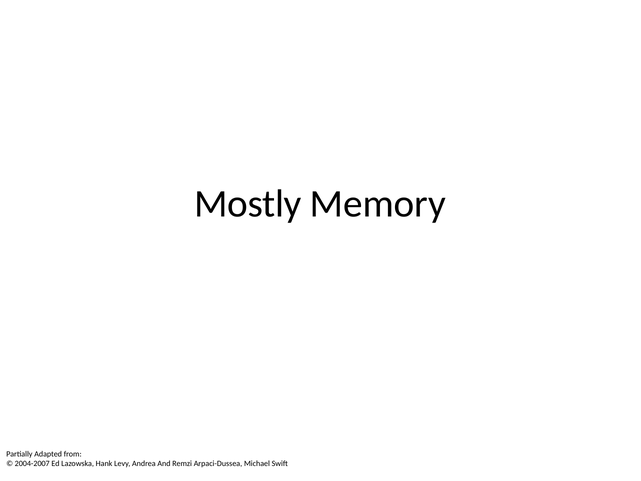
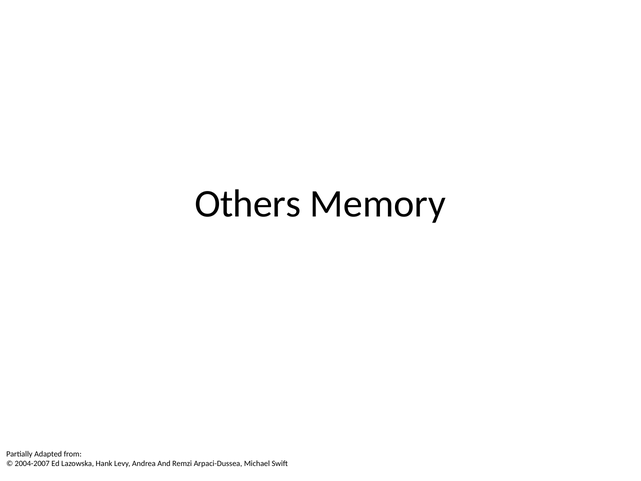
Mostly: Mostly -> Others
